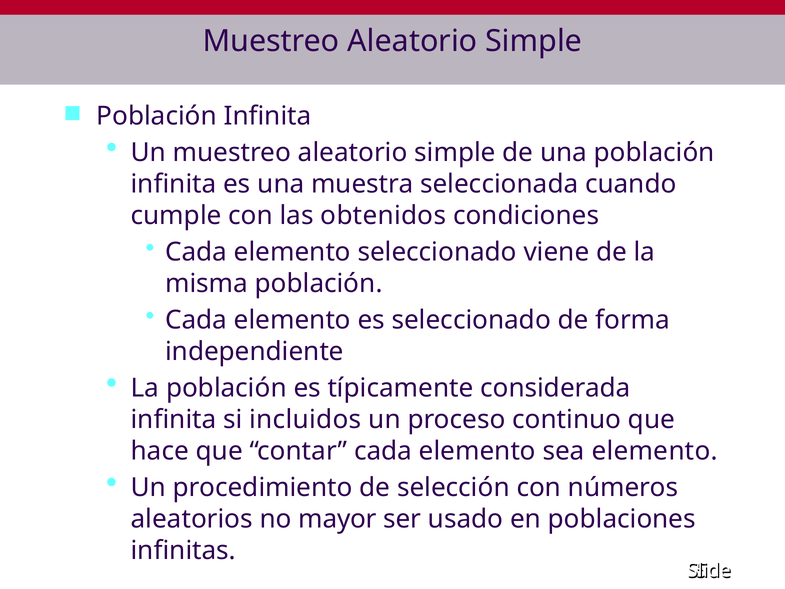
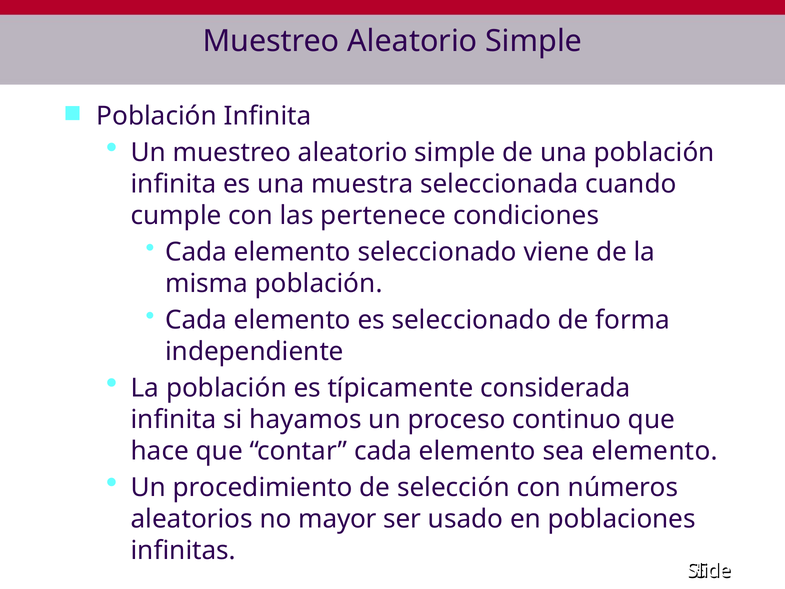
obtenidos: obtenidos -> pertenece
incluidos: incluidos -> hayamos
